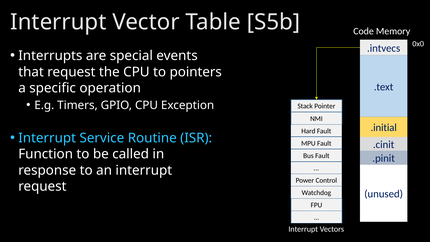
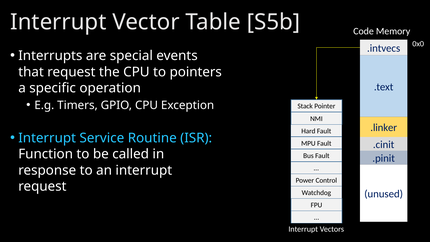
.initial: .initial -> .linker
